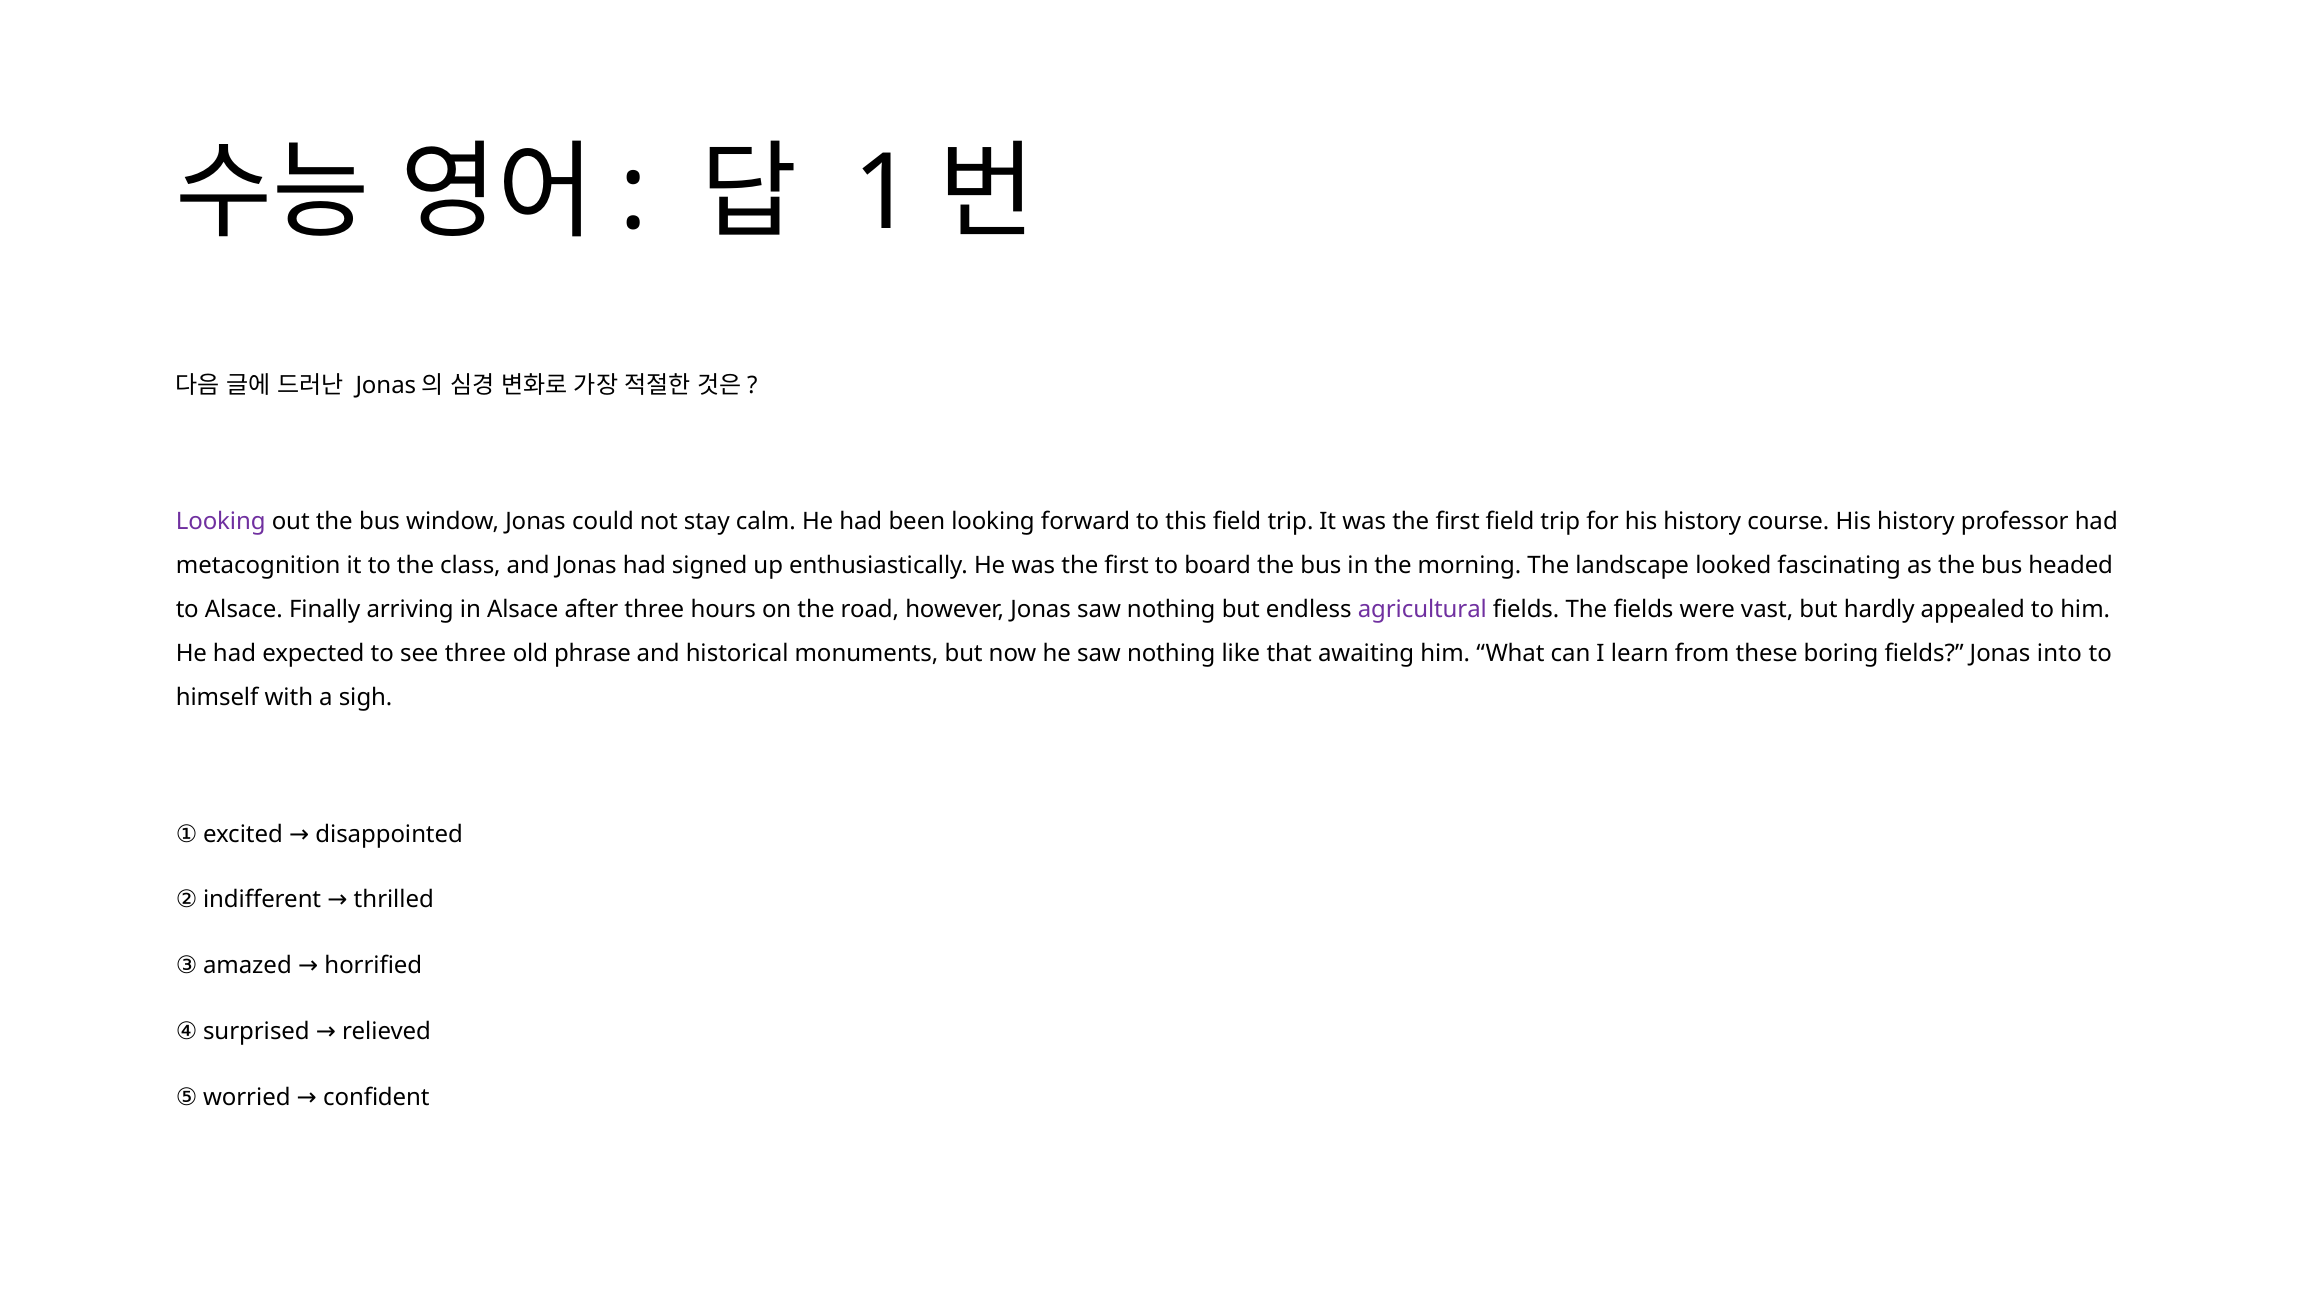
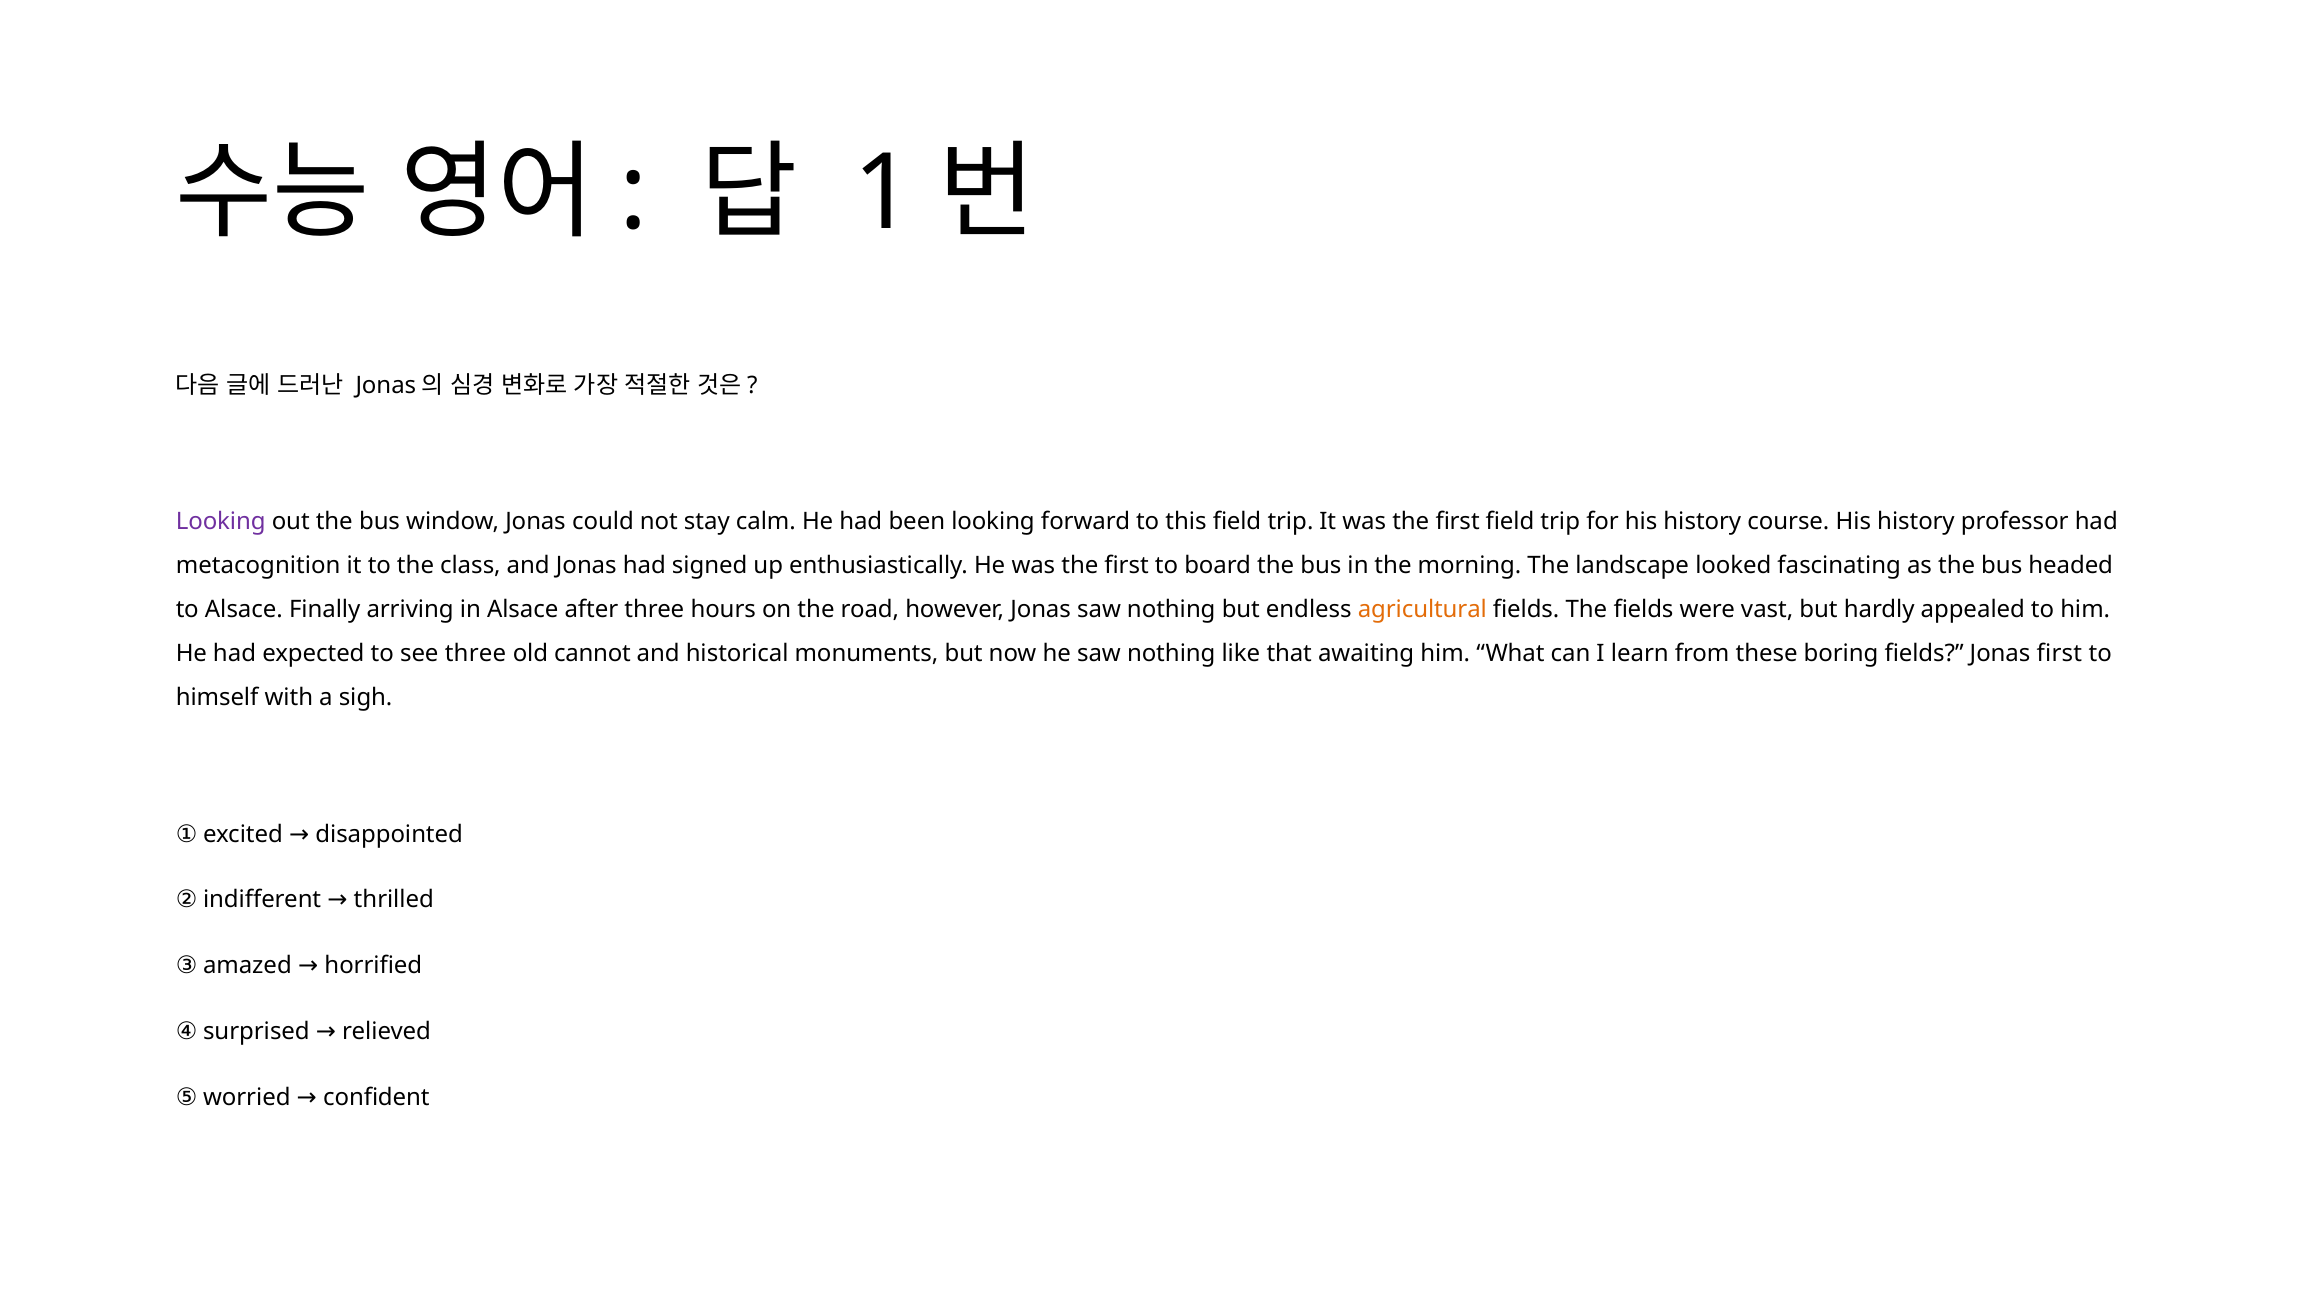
agricultural colour: purple -> orange
phrase: phrase -> cannot
Jonas into: into -> first
